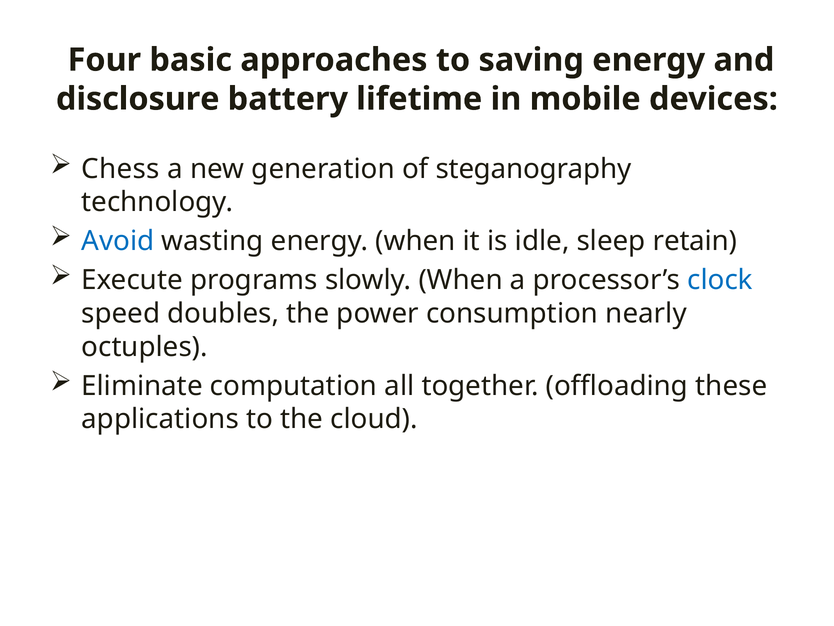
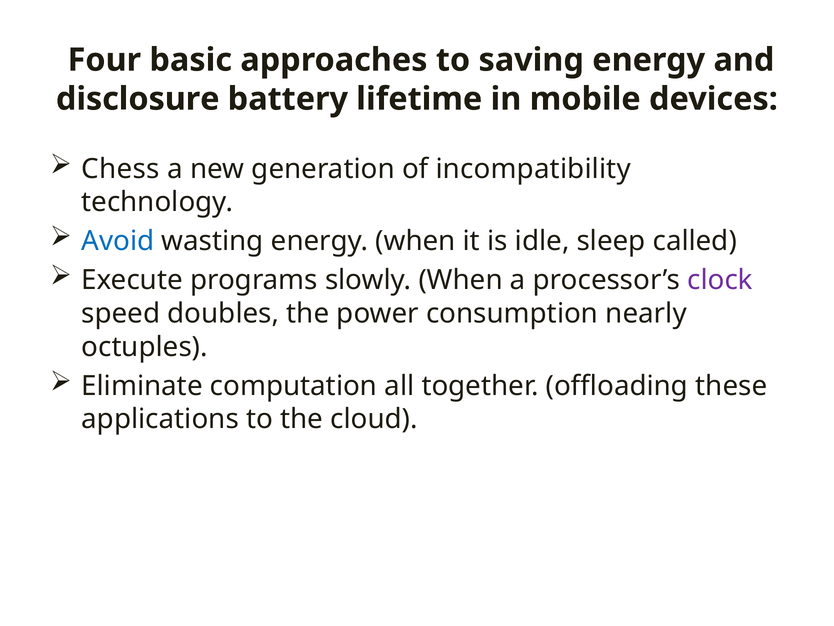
steganography: steganography -> incompatibility
retain: retain -> called
clock colour: blue -> purple
